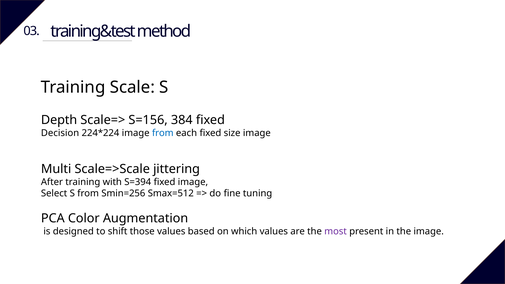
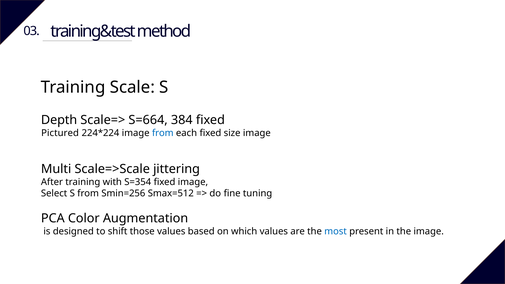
S=156: S=156 -> S=664
Decision: Decision -> Pictured
S=394: S=394 -> S=354
most colour: purple -> blue
